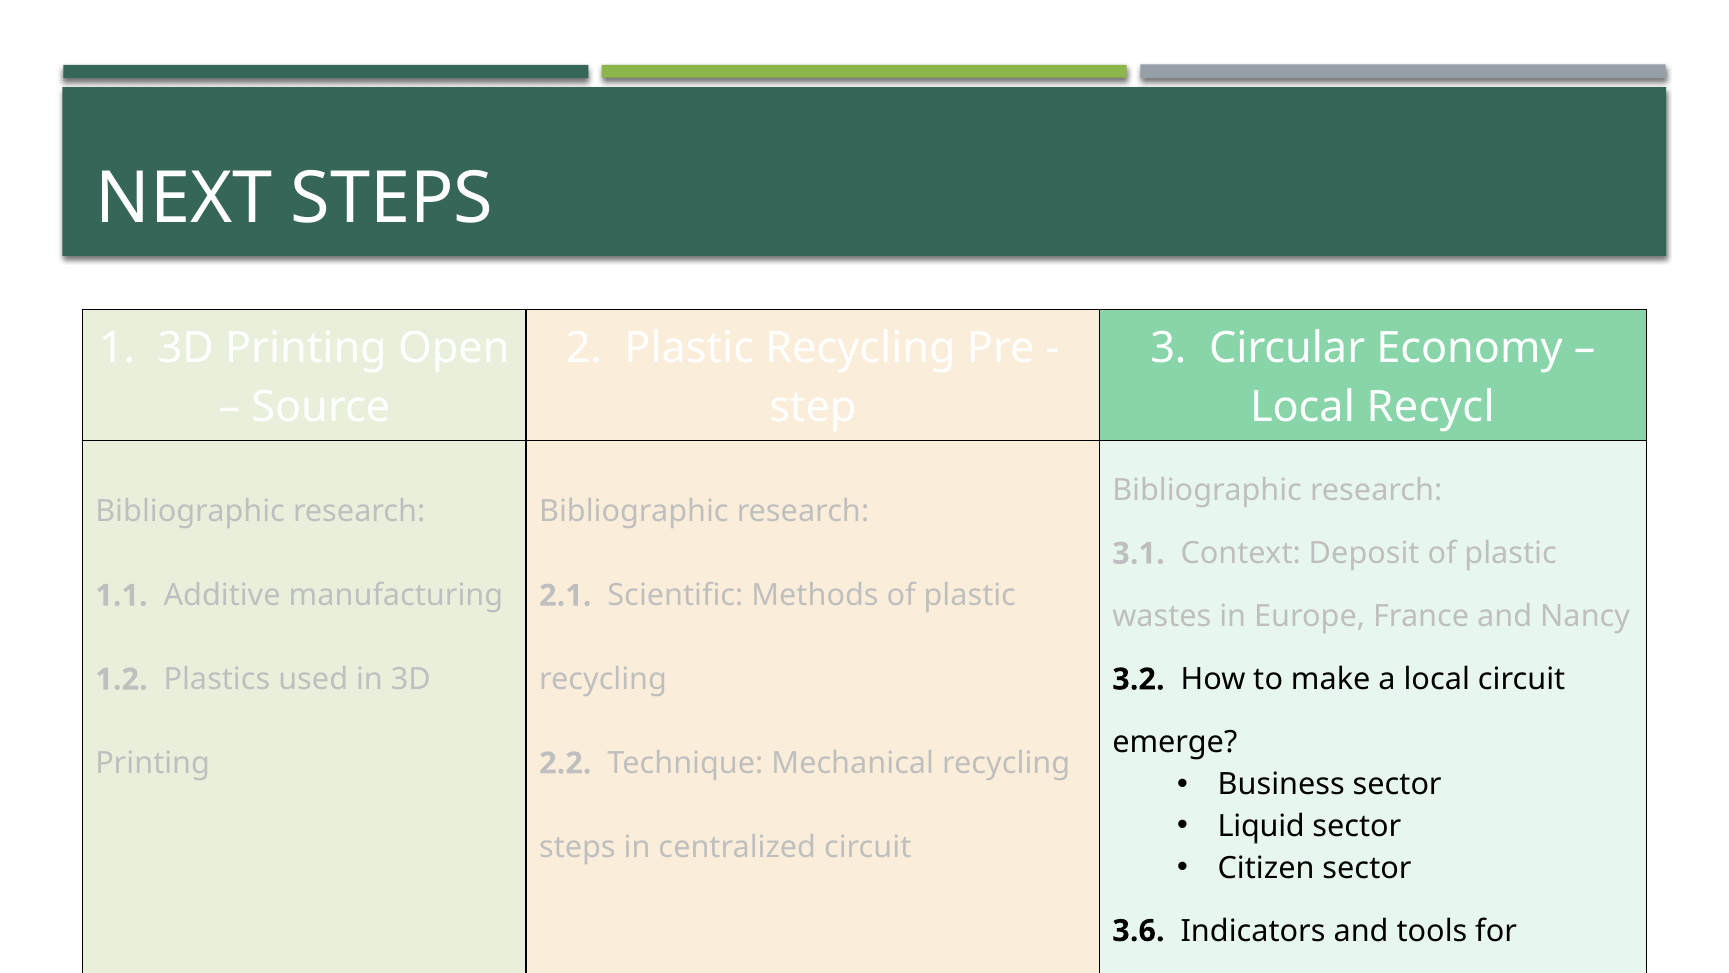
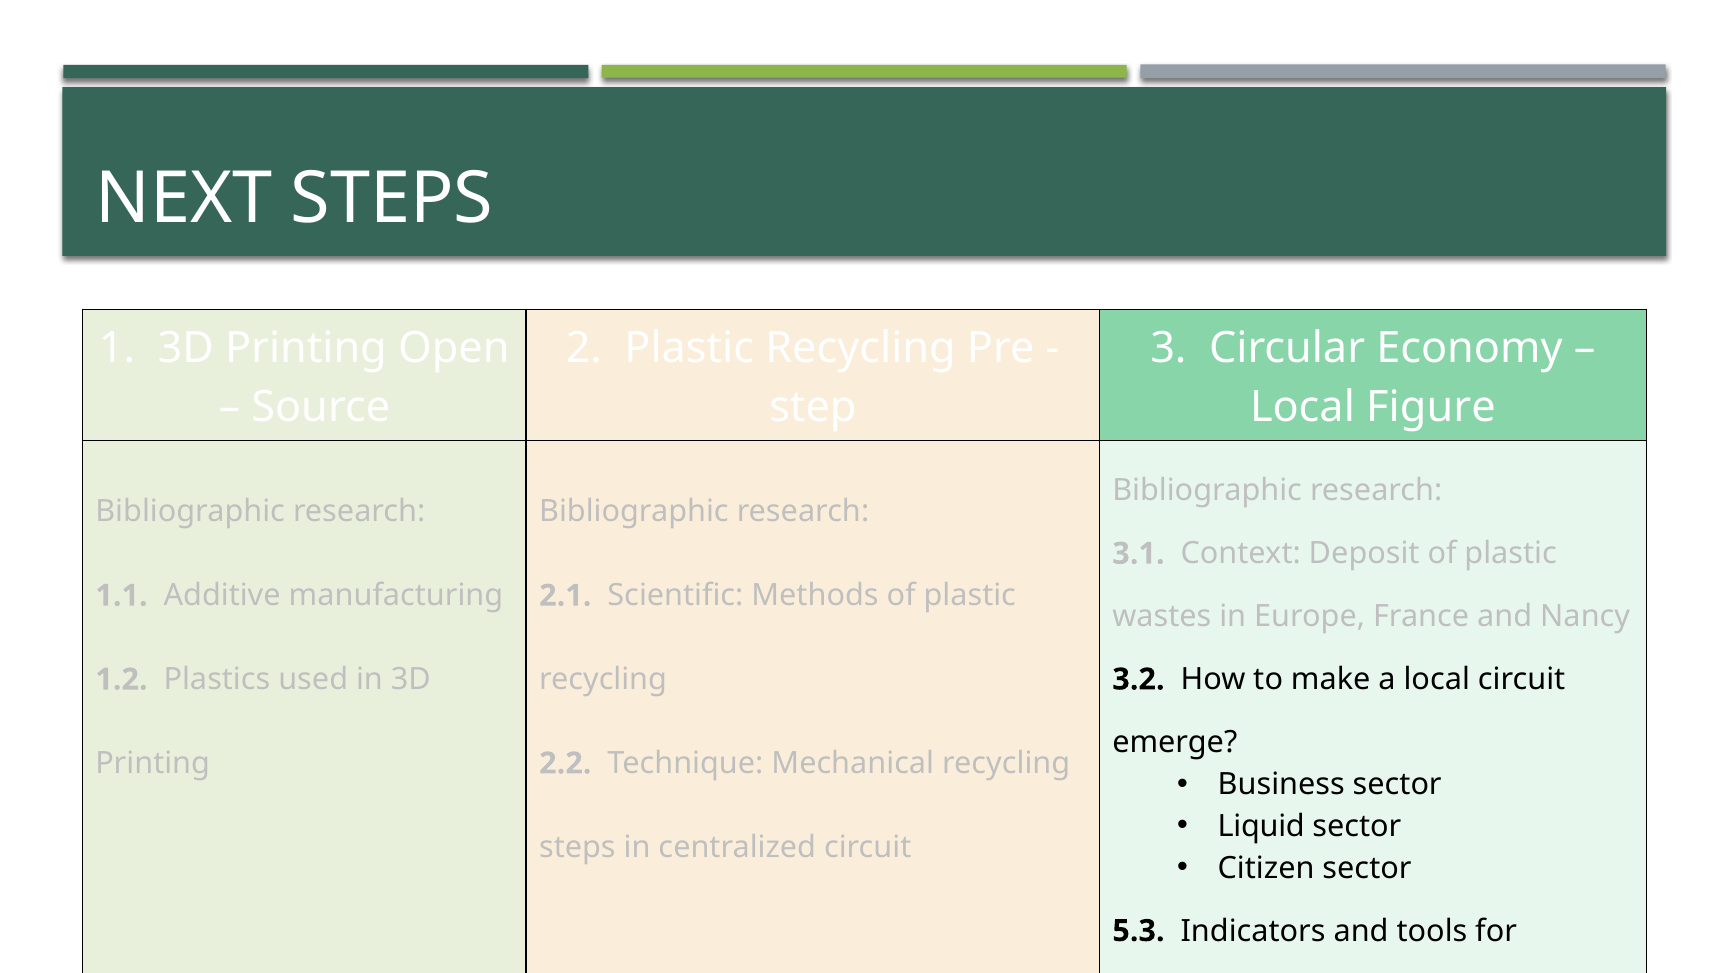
Recycl: Recycl -> Figure
3.6: 3.6 -> 5.3
